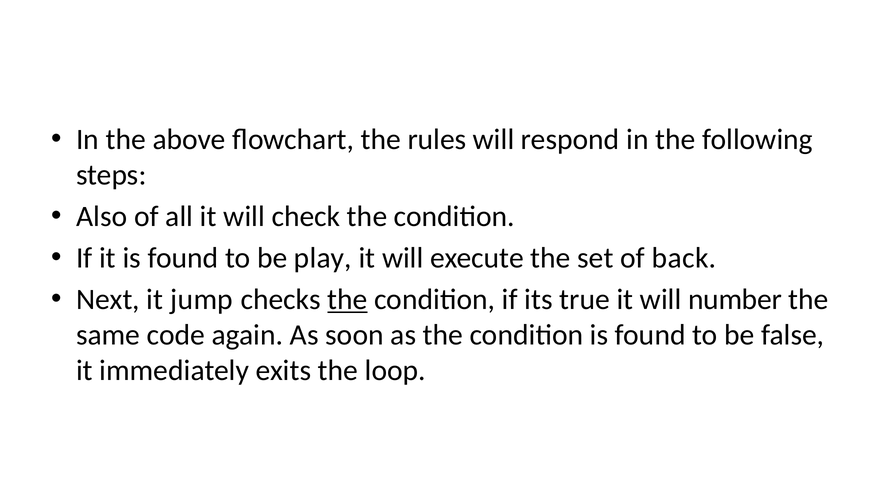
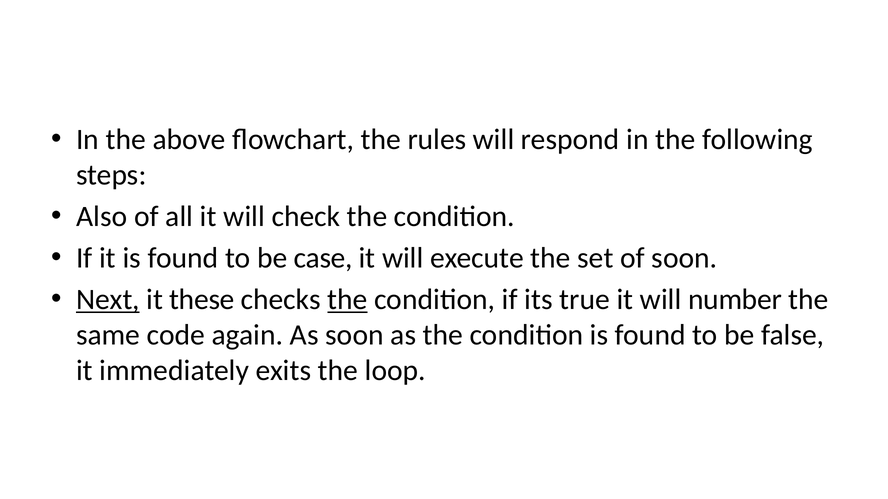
play: play -> case
of back: back -> soon
Next underline: none -> present
jump: jump -> these
